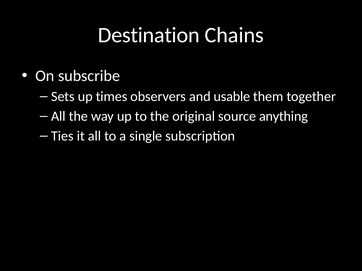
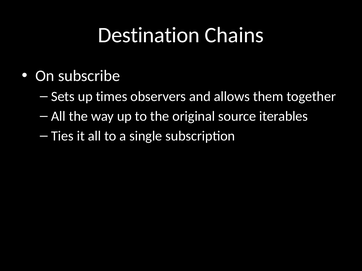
usable: usable -> allows
anything: anything -> iterables
